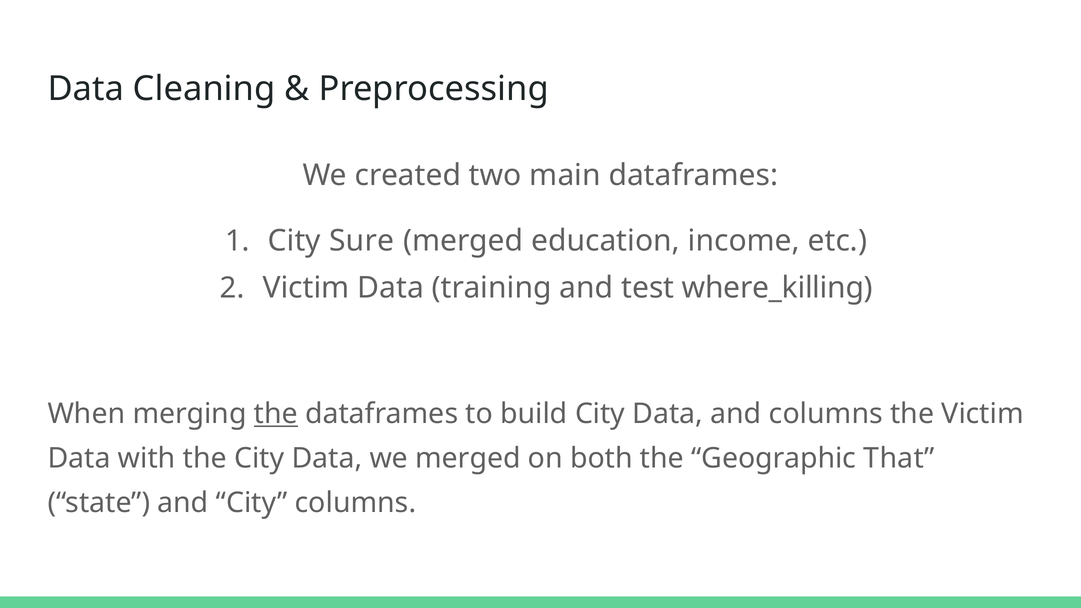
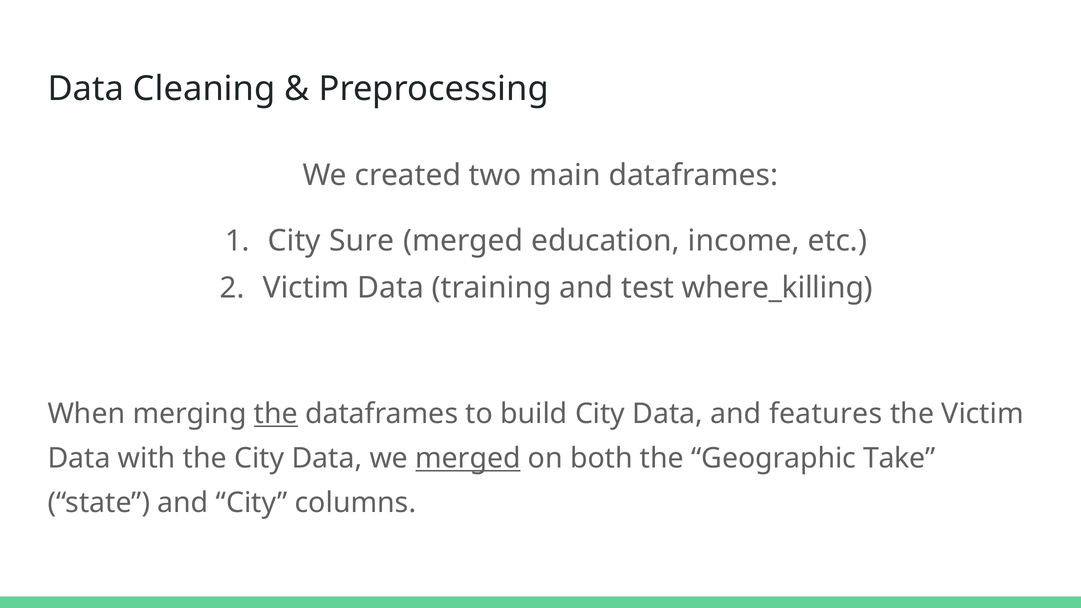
and columns: columns -> features
merged at (468, 458) underline: none -> present
That: That -> Take
